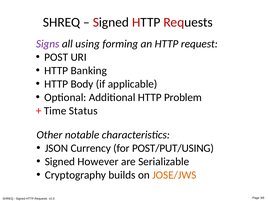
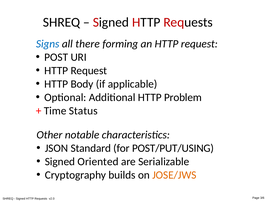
Signs colour: purple -> blue
using: using -> there
Banking at (89, 71): Banking -> Request
Currency: Currency -> Standard
However: However -> Oriented
